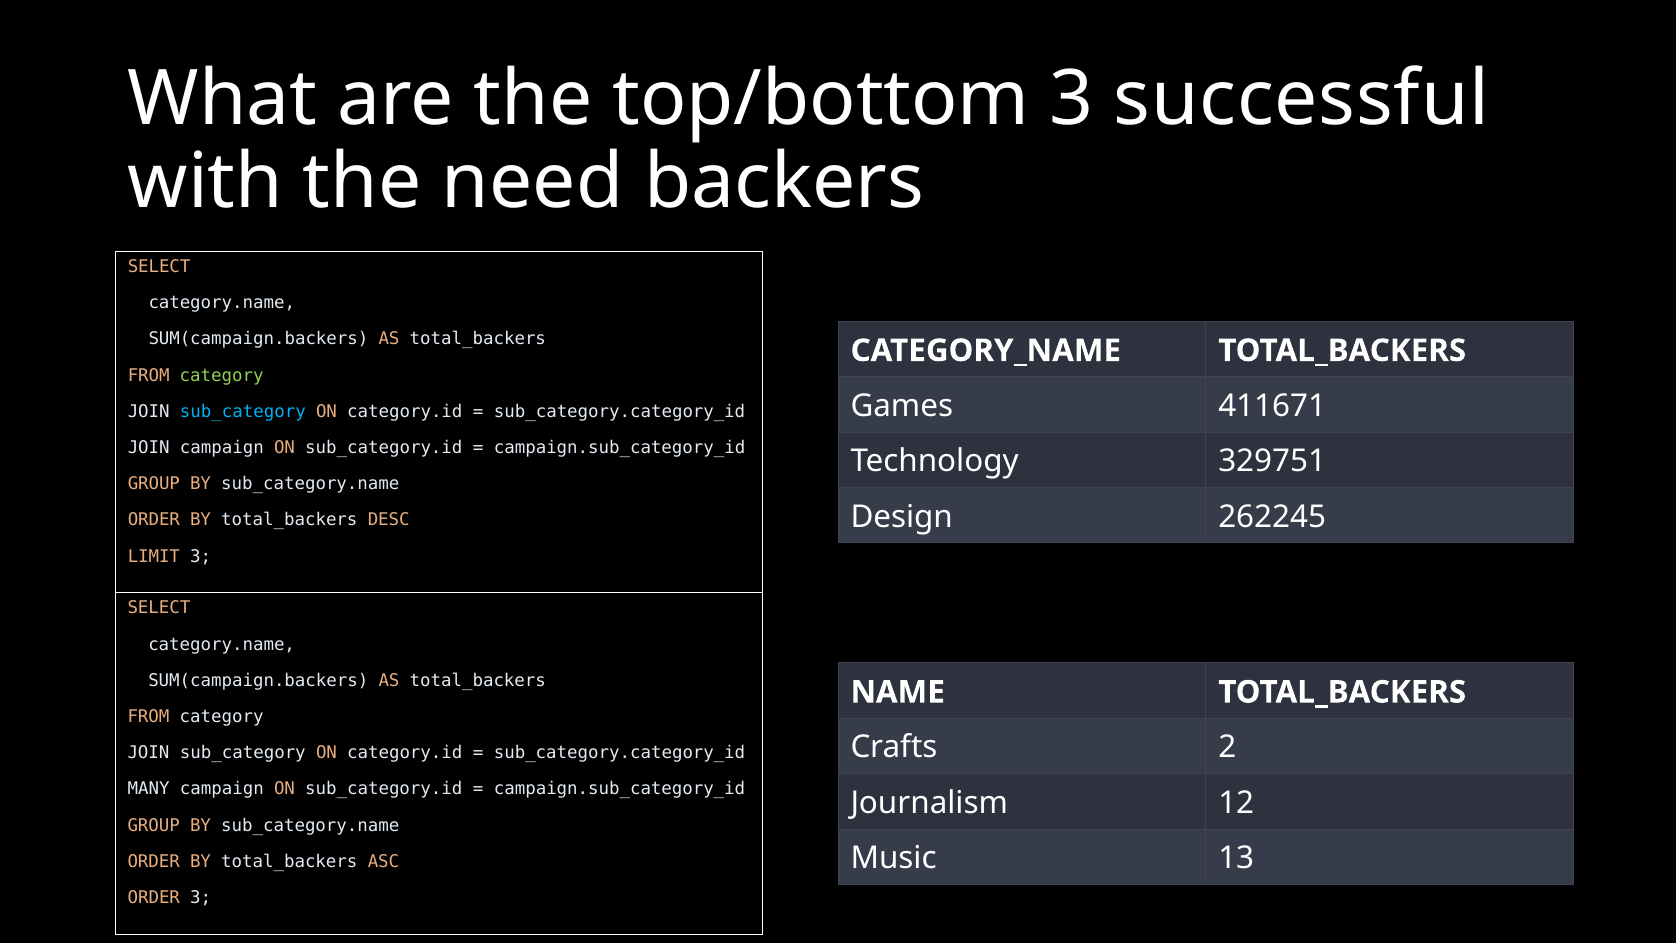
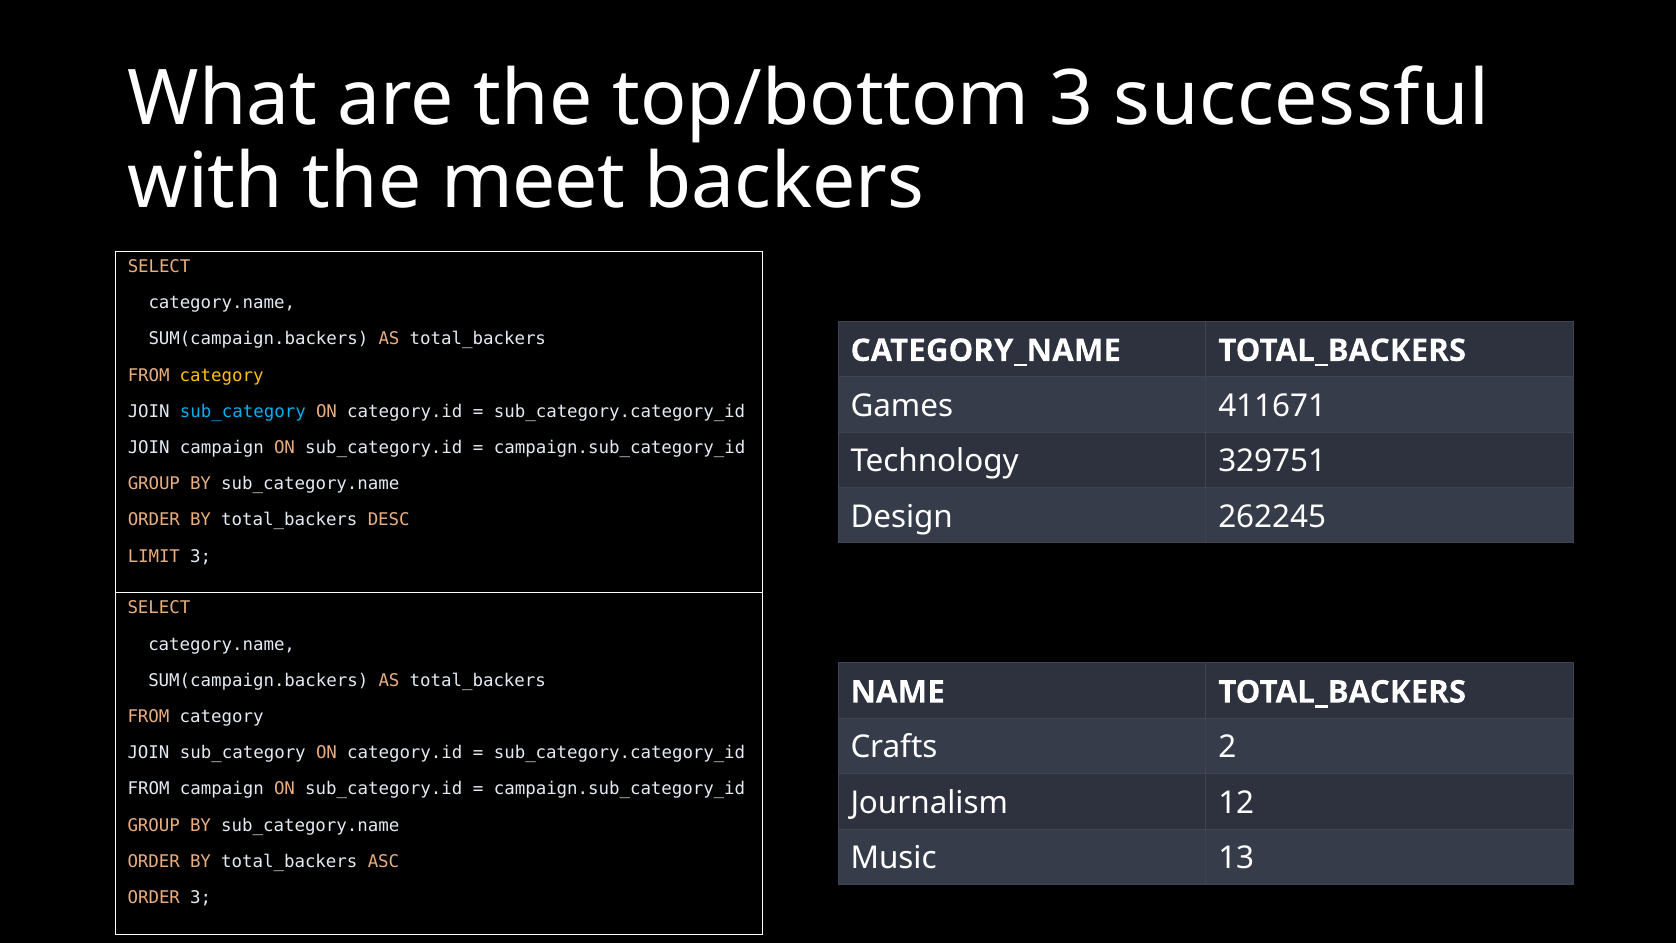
need: need -> meet
category at (222, 375) colour: light green -> yellow
MANY at (149, 789): MANY -> FROM
